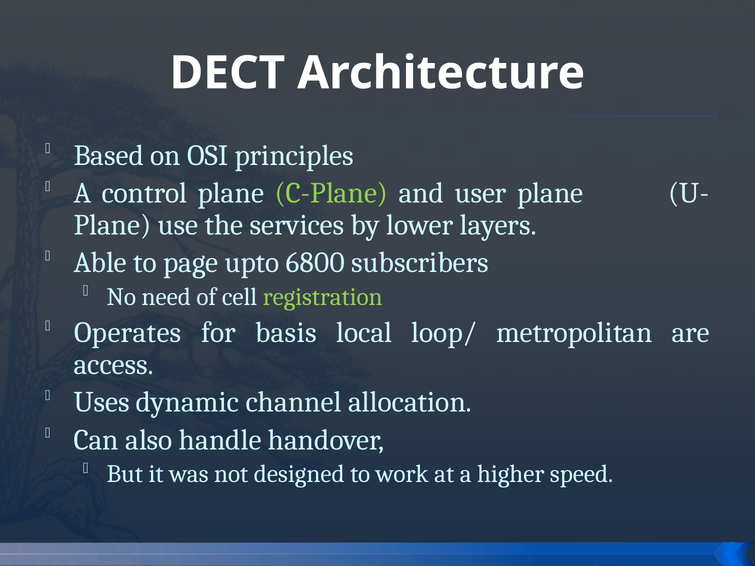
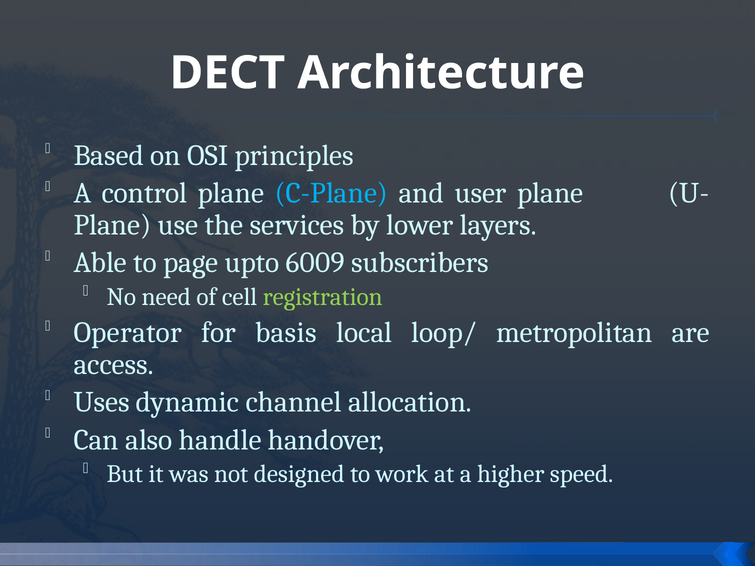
C-Plane colour: light green -> light blue
6800: 6800 -> 6009
Operates: Operates -> Operator
